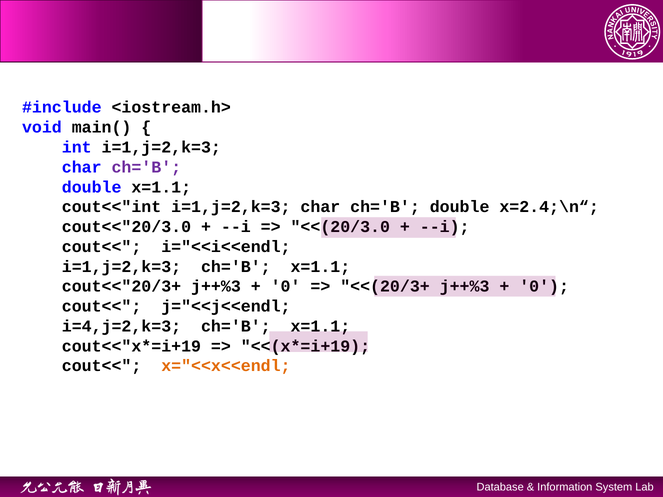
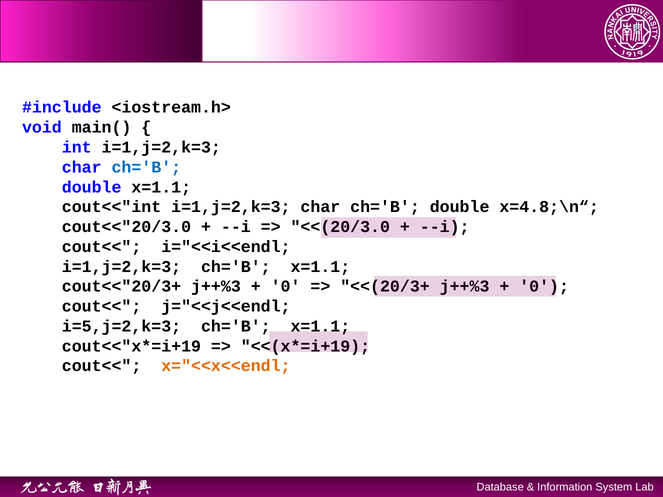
ch='B at (146, 167) colour: purple -> blue
x=2.4;\n“: x=2.4;\n“ -> x=4.8;\n“
i=4,j=2,k=3: i=4,j=2,k=3 -> i=5,j=2,k=3
